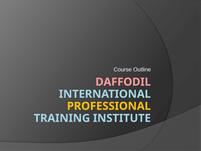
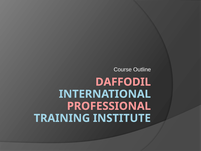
PROFESSIONAL colour: yellow -> pink
